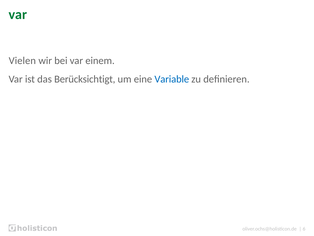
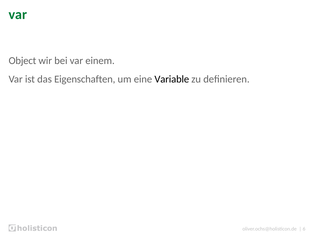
Vielen: Vielen -> Object
Berücksichtigt: Berücksichtigt -> Eigenschaften
Variable colour: blue -> black
